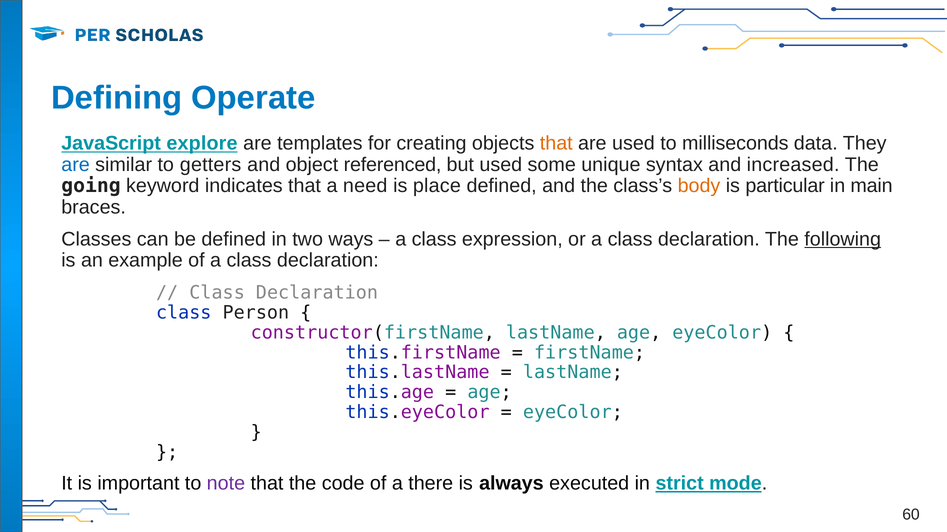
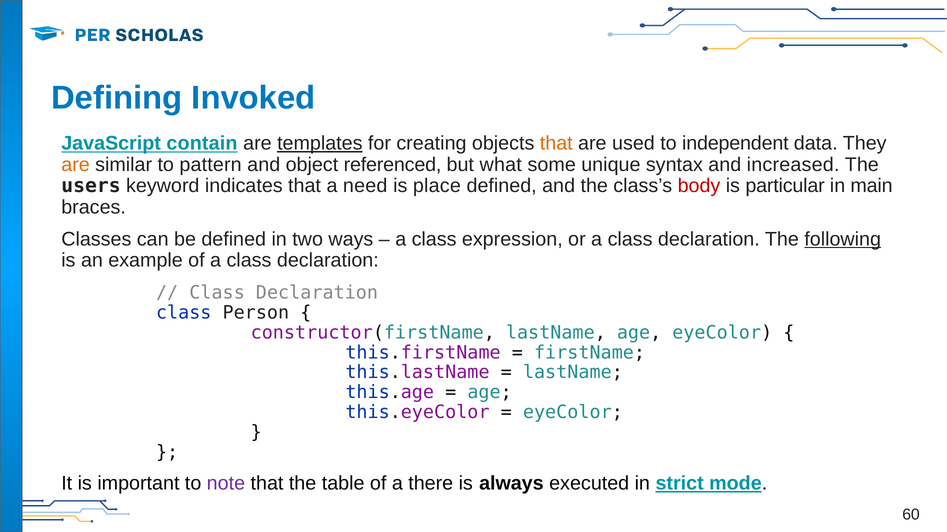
Operate: Operate -> Invoked
explore: explore -> contain
templates underline: none -> present
milliseconds: milliseconds -> independent
are at (76, 165) colour: blue -> orange
getters: getters -> pattern
but used: used -> what
going: going -> users
body colour: orange -> red
code: code -> table
